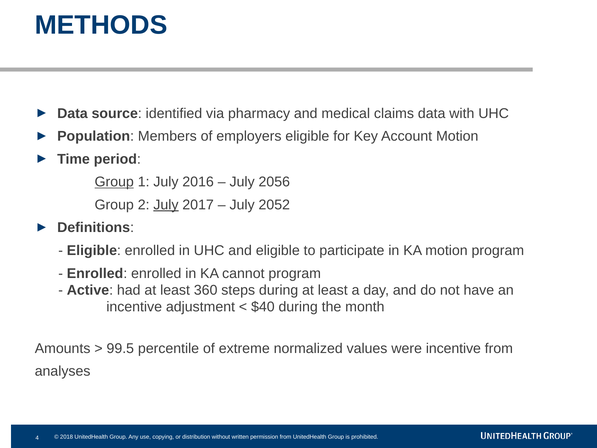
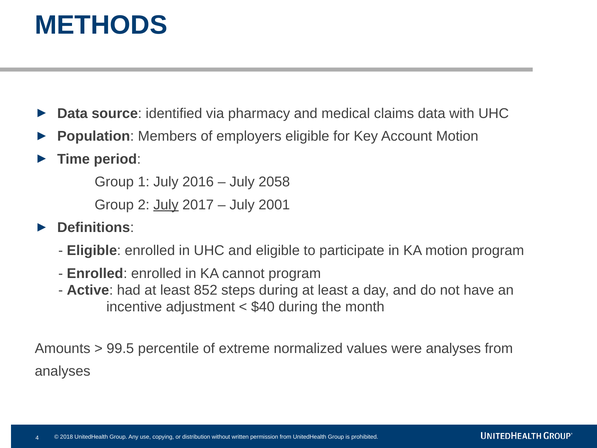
Group at (114, 182) underline: present -> none
2056: 2056 -> 2058
2052: 2052 -> 2001
360: 360 -> 852
were incentive: incentive -> analyses
